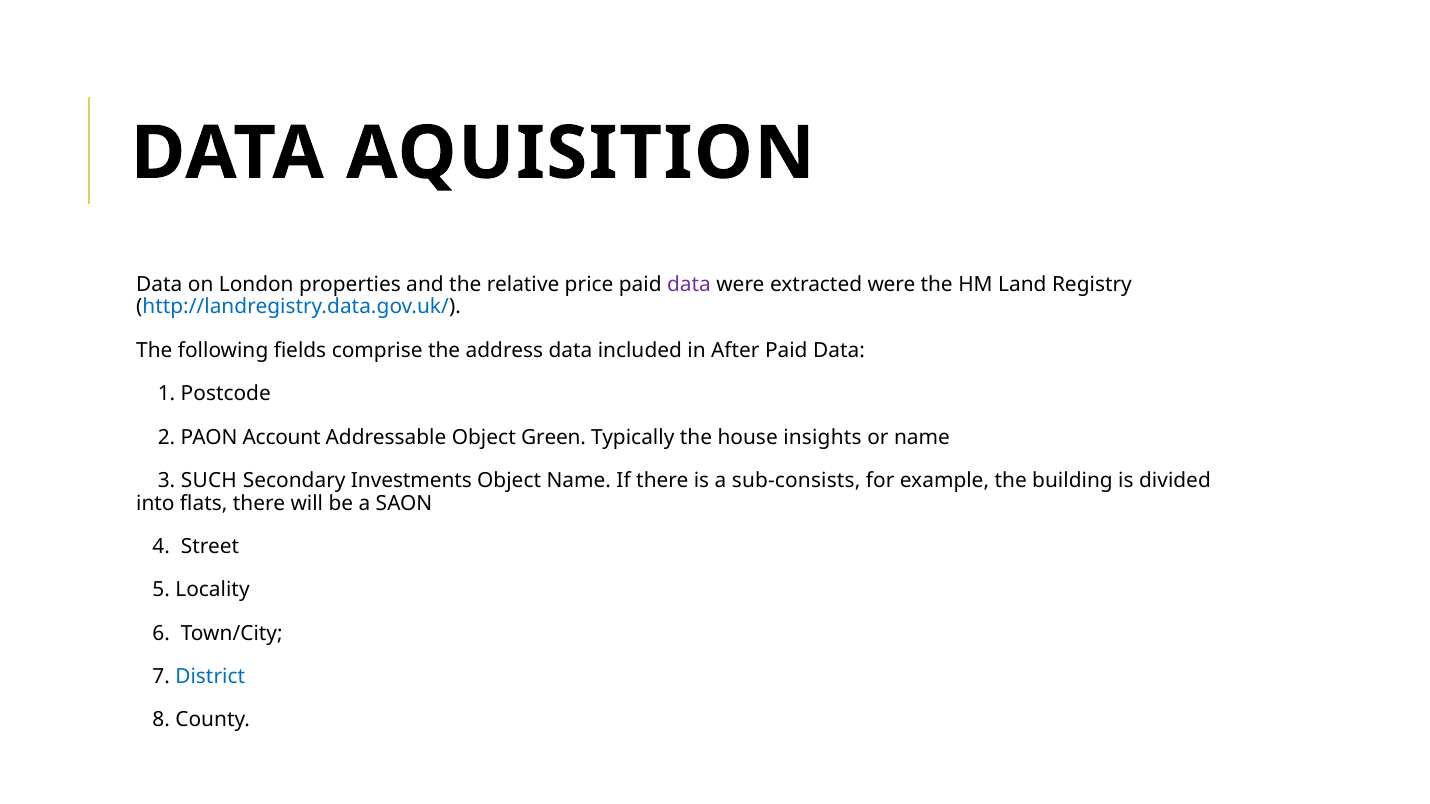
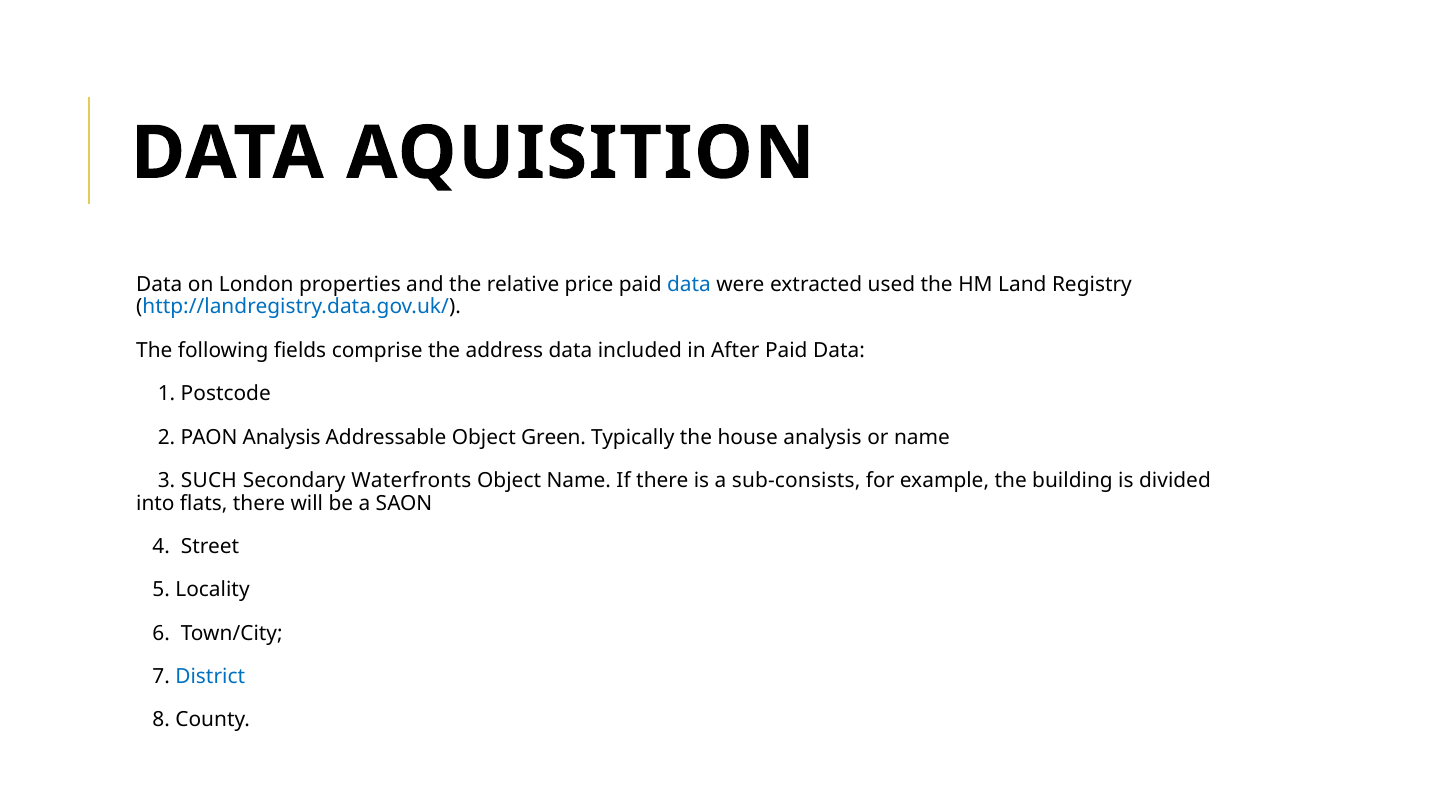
data at (689, 285) colour: purple -> blue
extracted were: were -> used
PAON Account: Account -> Analysis
house insights: insights -> analysis
Investments: Investments -> Waterfronts
